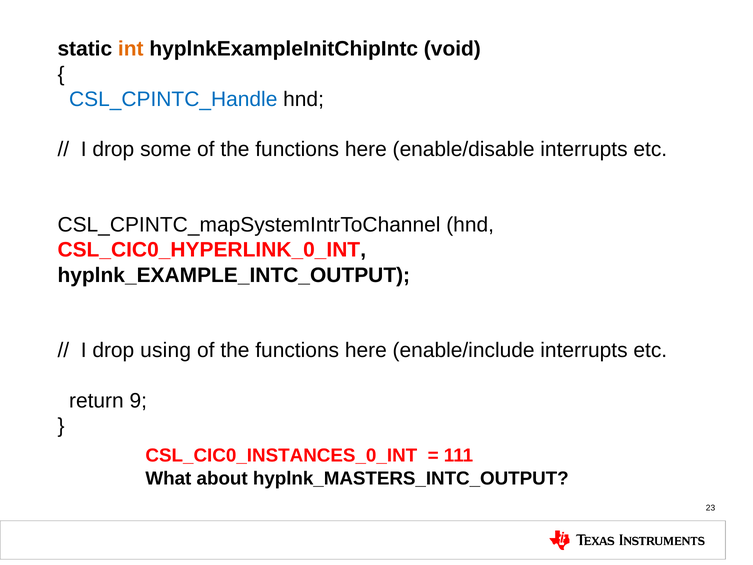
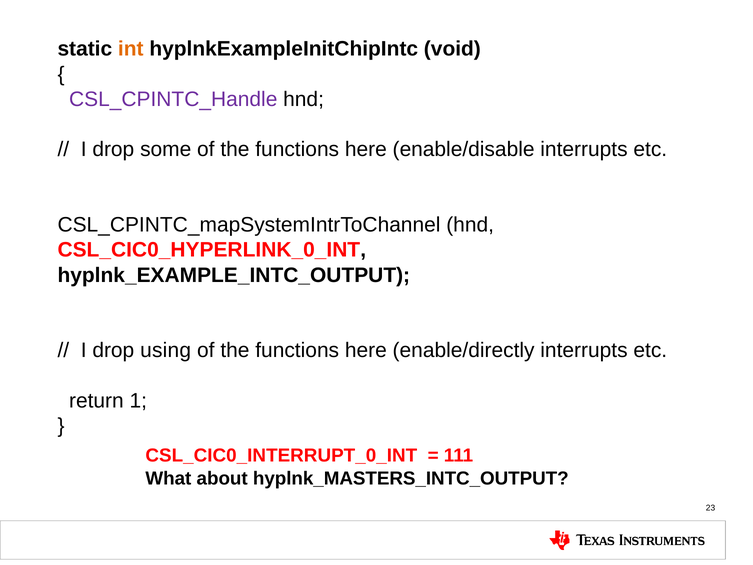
CSL_CPINTC_Handle colour: blue -> purple
enable/include: enable/include -> enable/directly
9: 9 -> 1
CSL_CIC0_INSTANCES_0_INT: CSL_CIC0_INSTANCES_0_INT -> CSL_CIC0_INTERRUPT_0_INT
